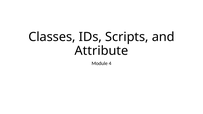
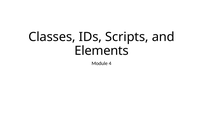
Attribute: Attribute -> Elements
